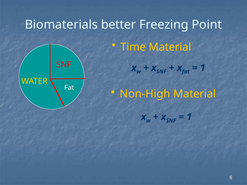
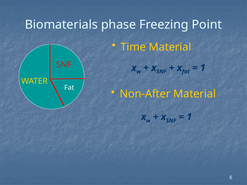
better: better -> phase
Non-High: Non-High -> Non-After
